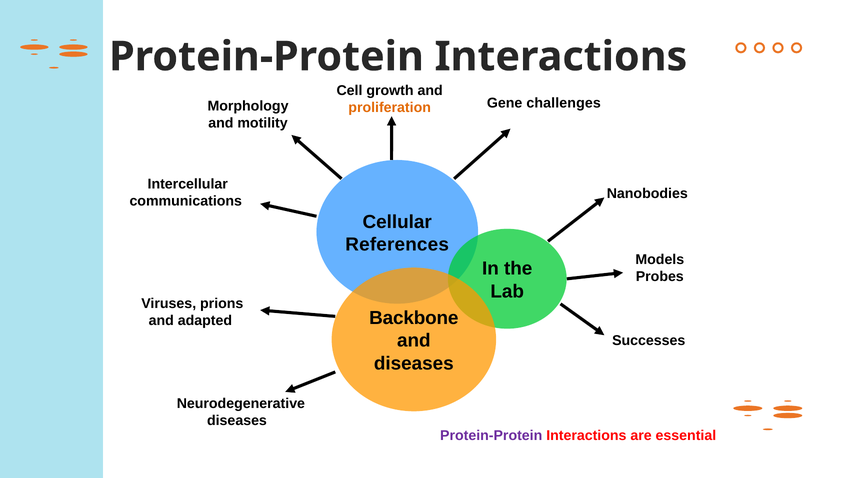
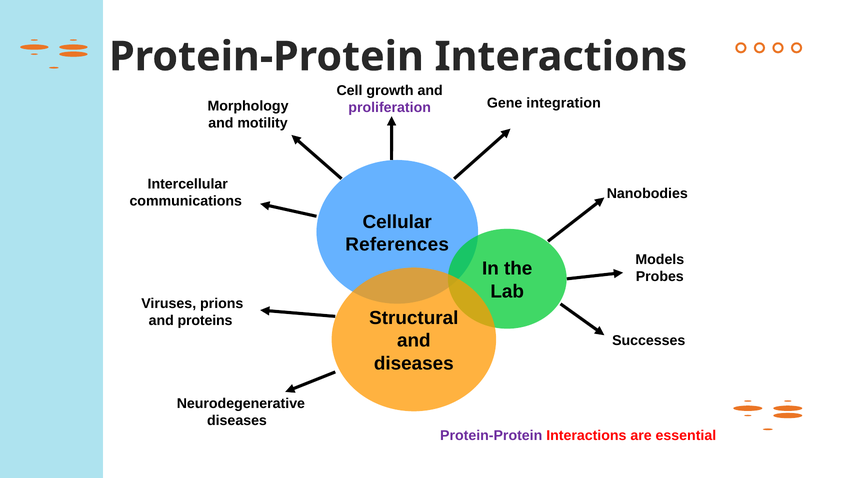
challenges: challenges -> integration
proliferation colour: orange -> purple
Backbone: Backbone -> Structural
adapted: adapted -> proteins
